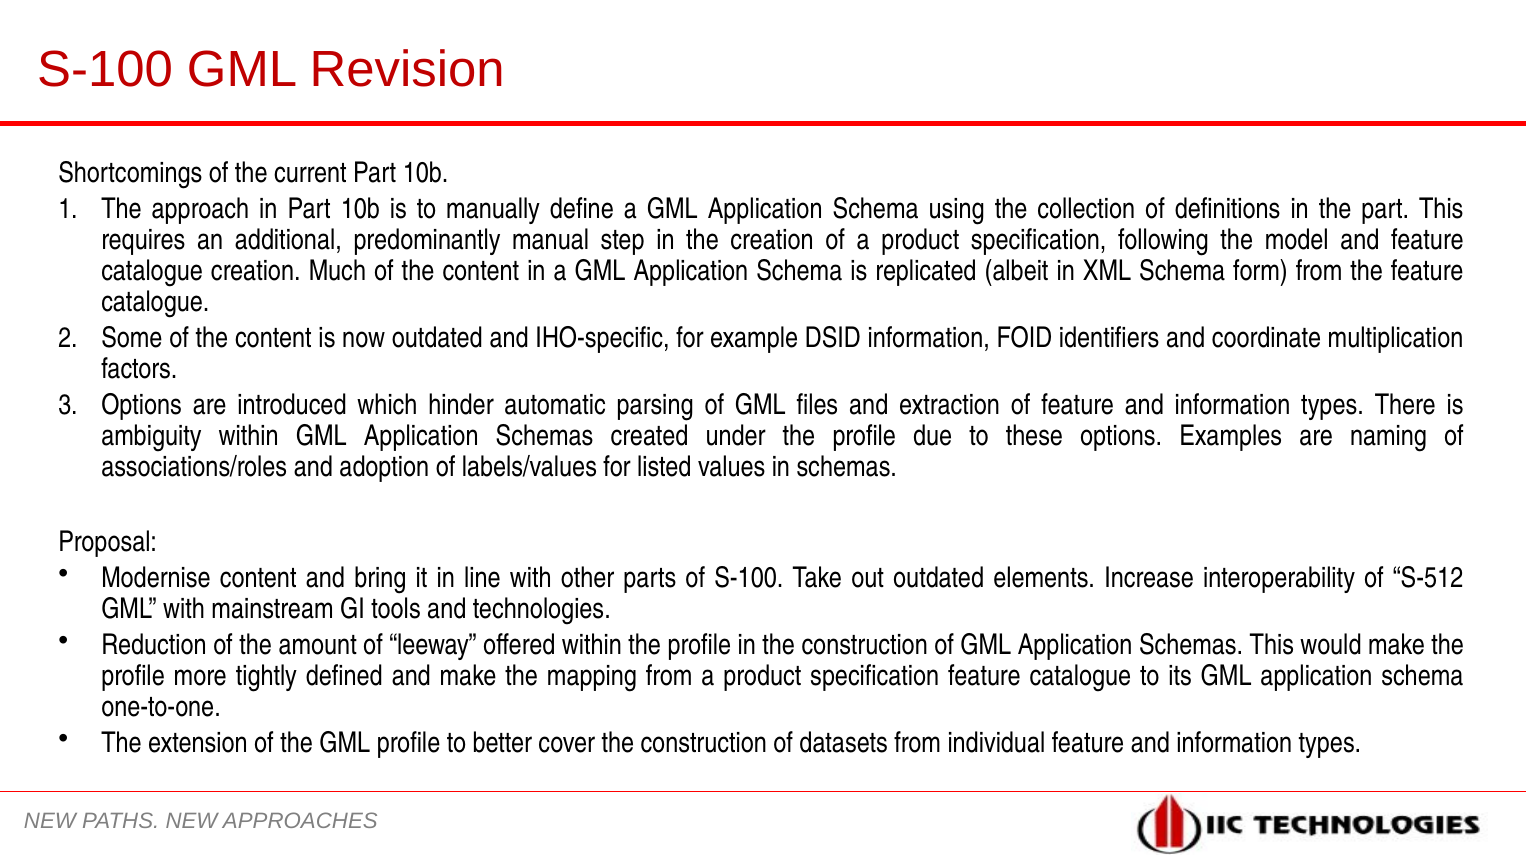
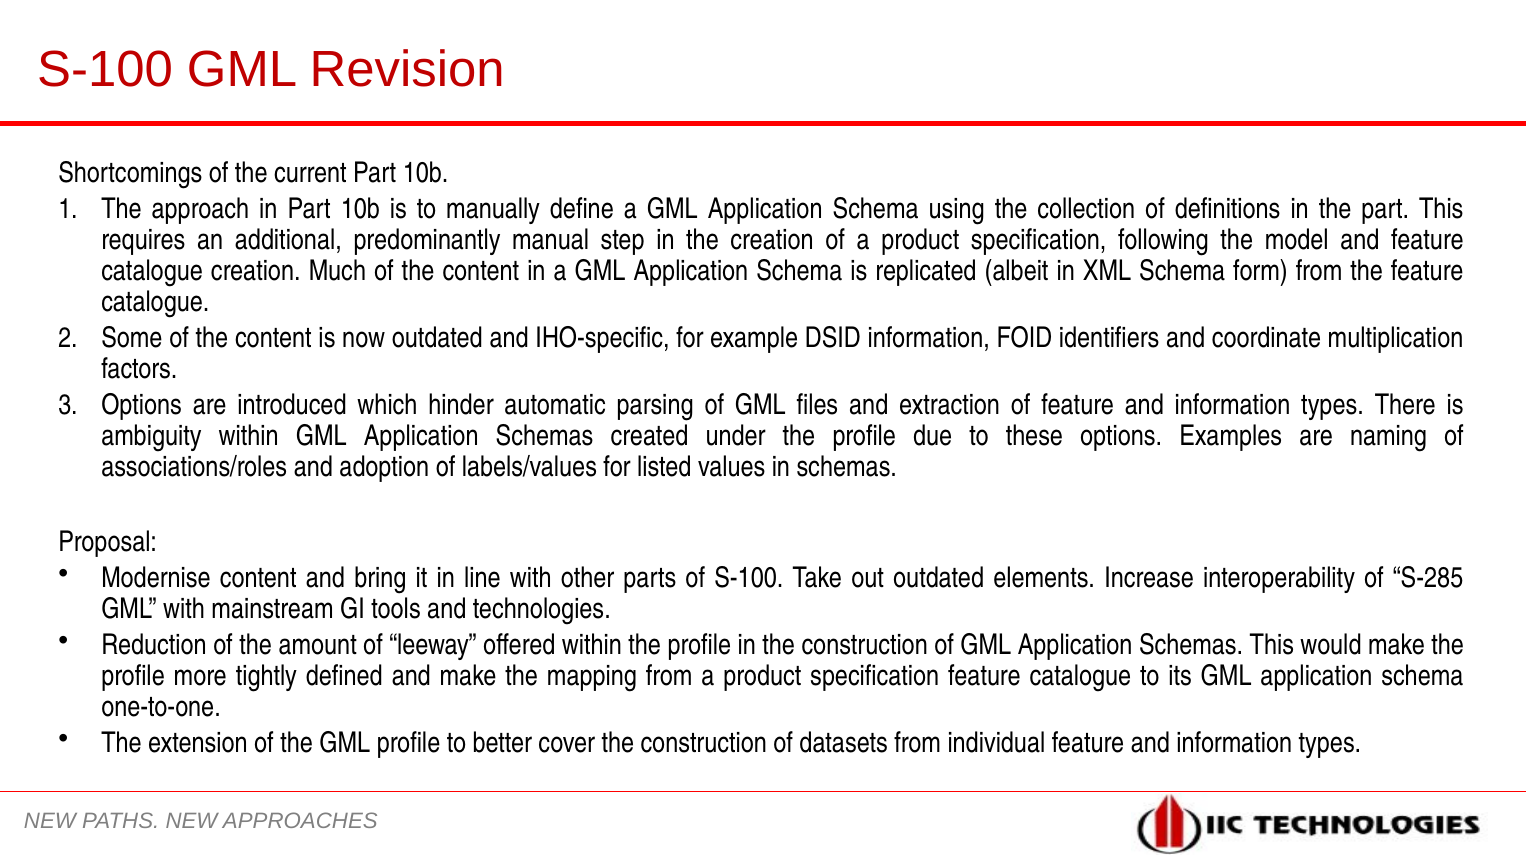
S-512: S-512 -> S-285
